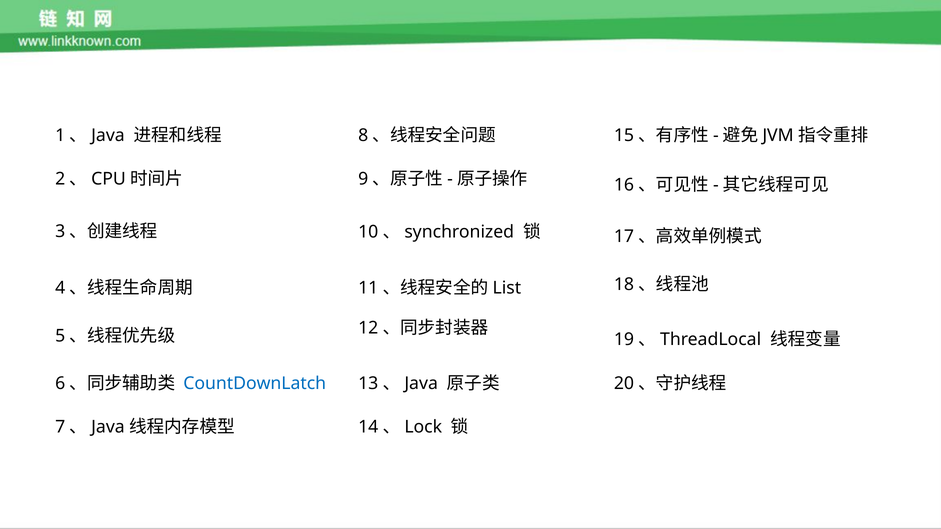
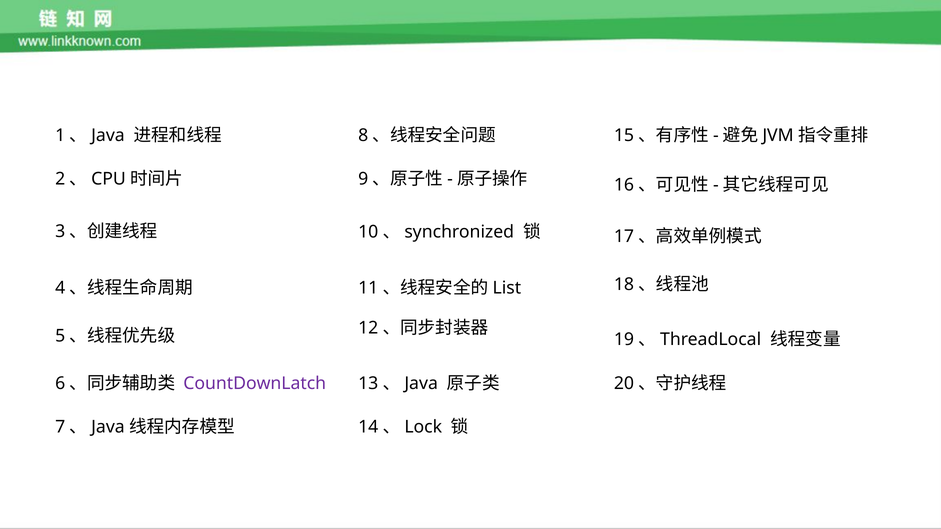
CountDownLatch colour: blue -> purple
